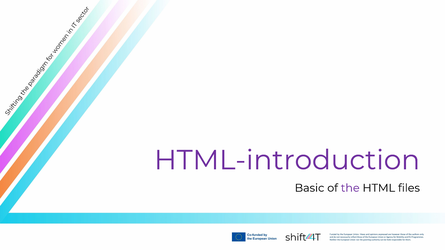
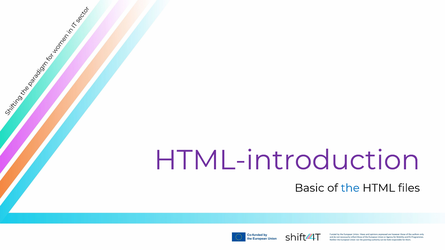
the colour: purple -> blue
